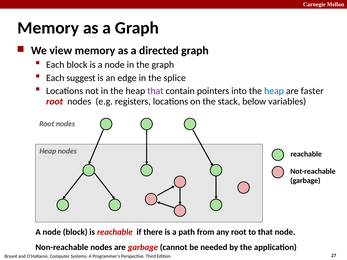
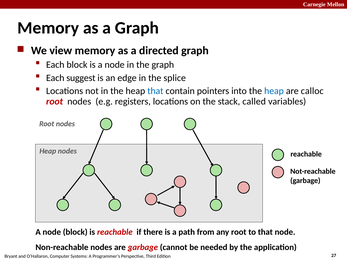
that at (155, 91) colour: purple -> blue
faster: faster -> calloc
below: below -> called
